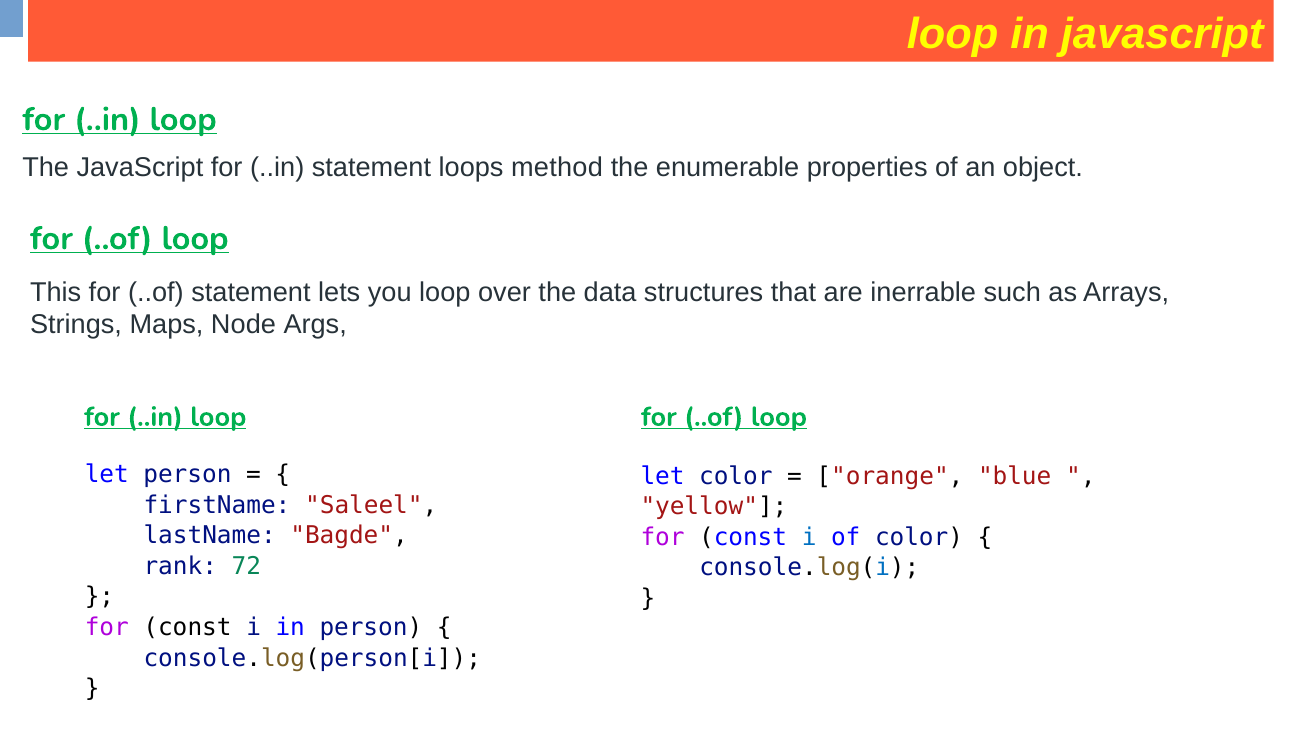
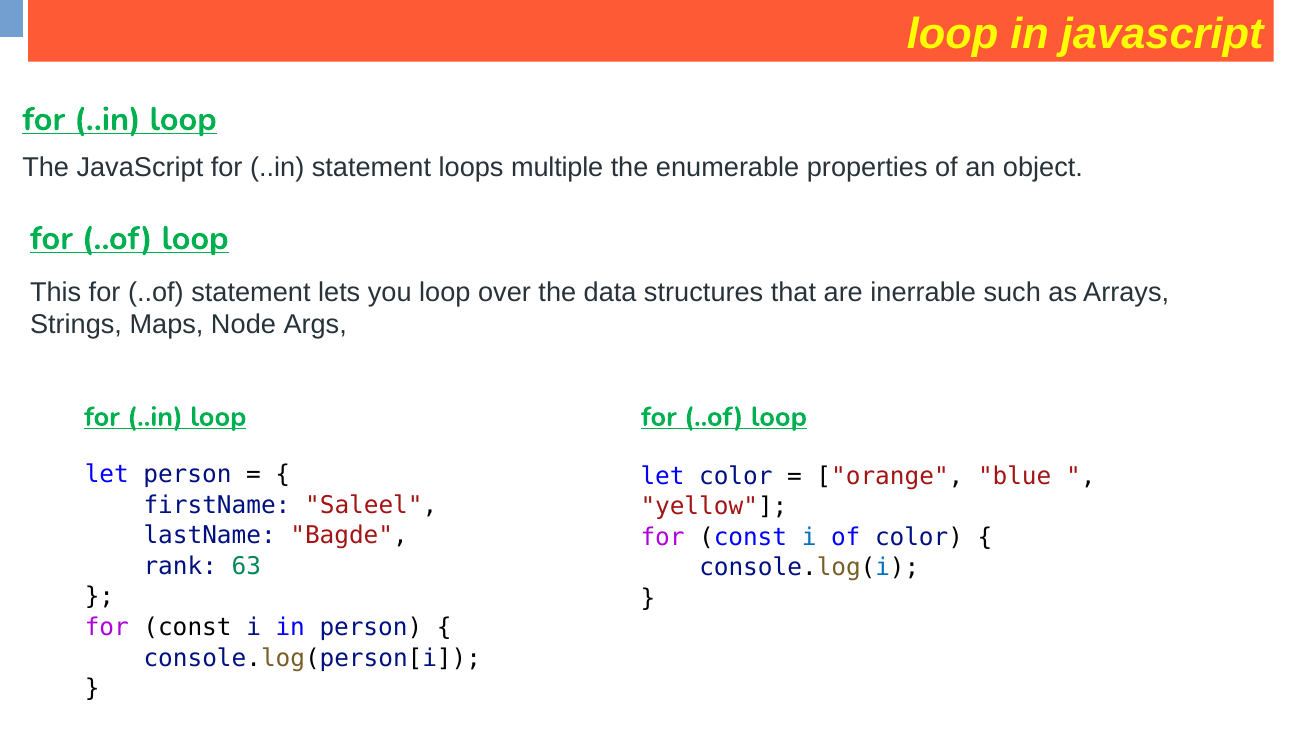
method: method -> multiple
72: 72 -> 63
